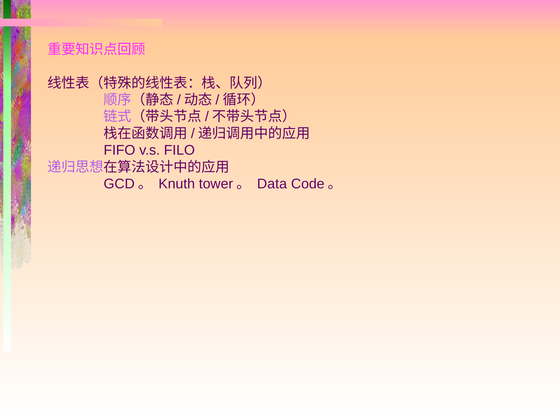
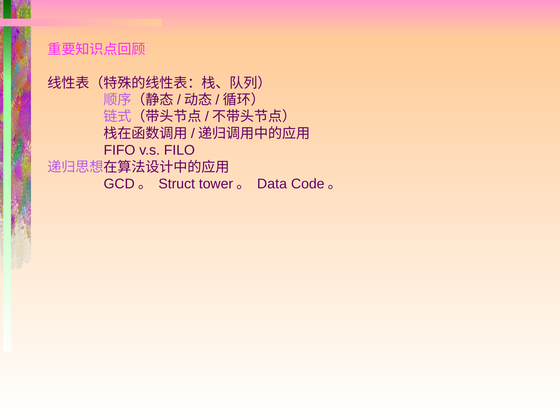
Knuth: Knuth -> Struct
